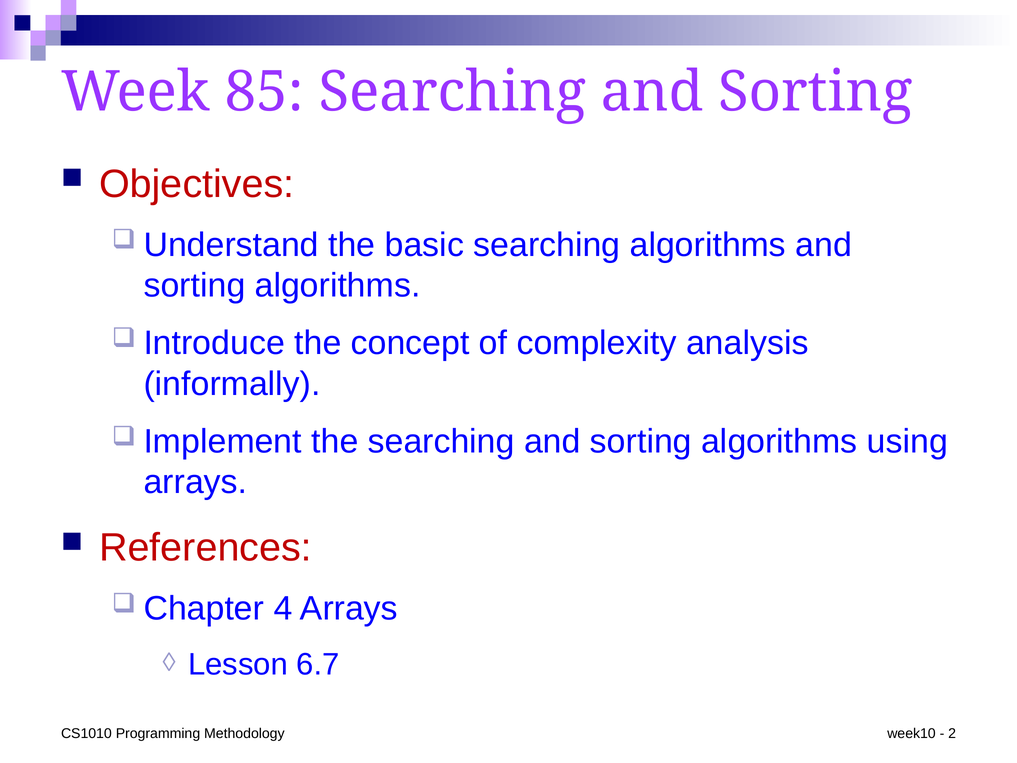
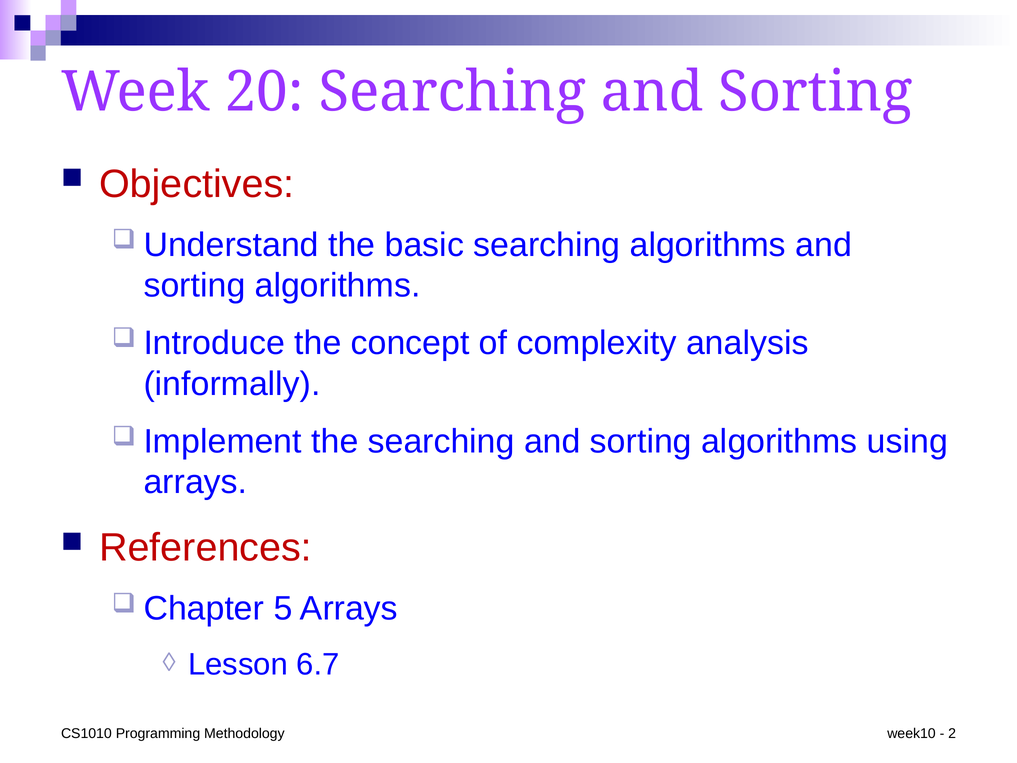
85: 85 -> 20
4: 4 -> 5
